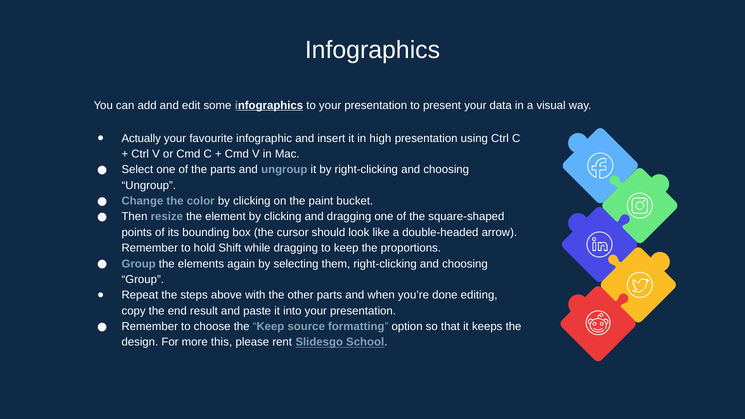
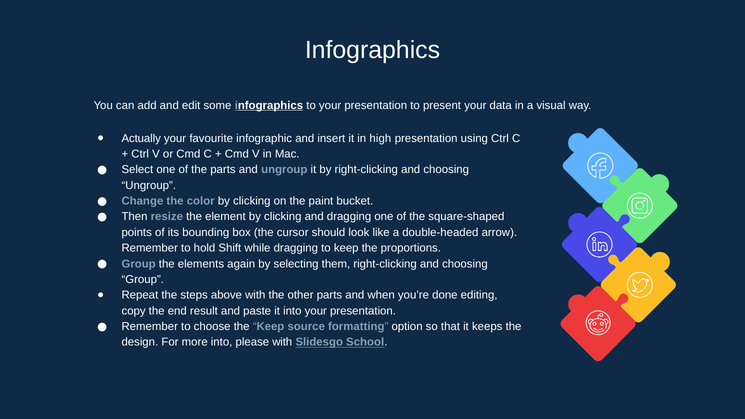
more this: this -> into
please rent: rent -> with
